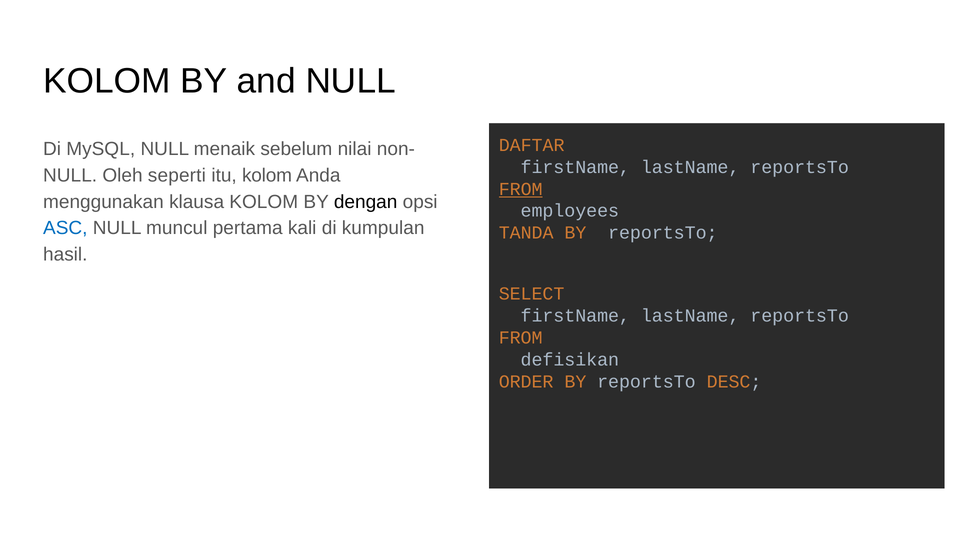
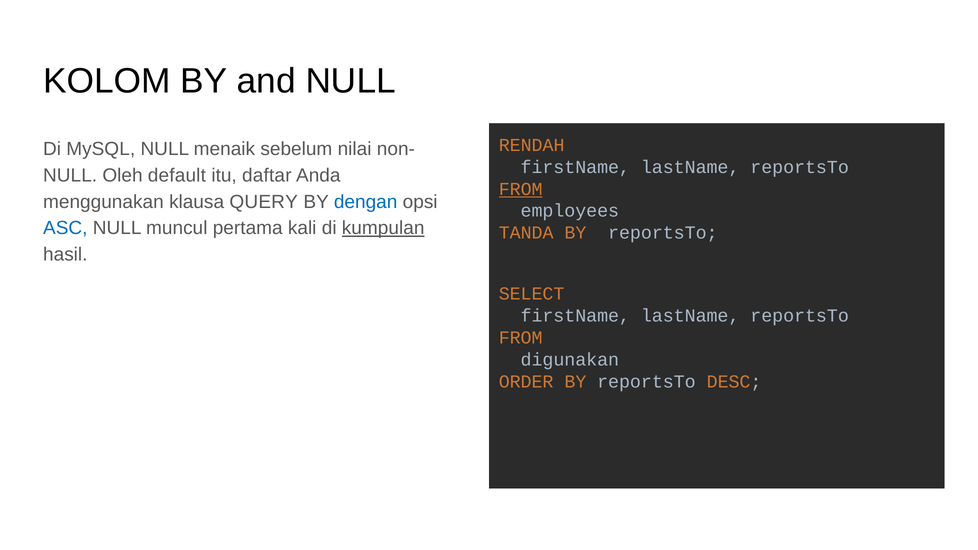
DAFTAR: DAFTAR -> RENDAH
seperti: seperti -> default
itu kolom: kolom -> daftar
klausa KOLOM: KOLOM -> QUERY
dengan colour: black -> blue
kumpulan underline: none -> present
defisikan: defisikan -> digunakan
